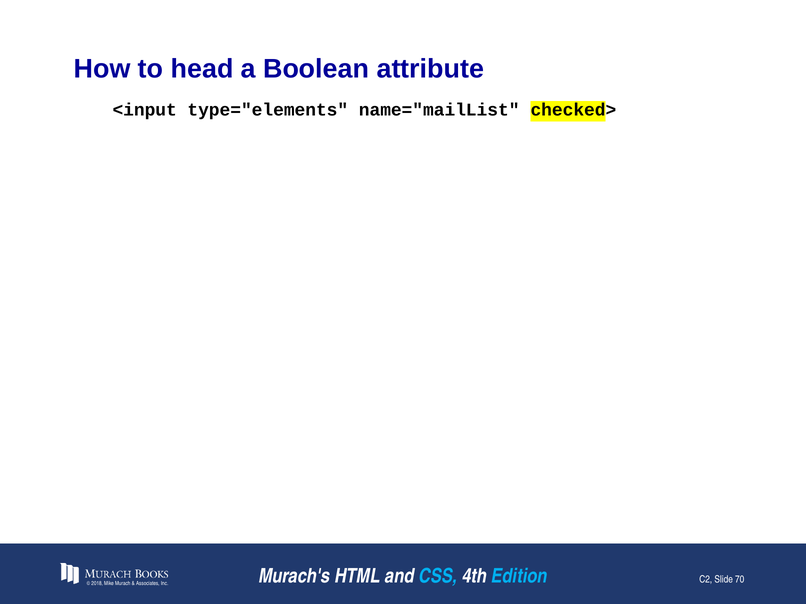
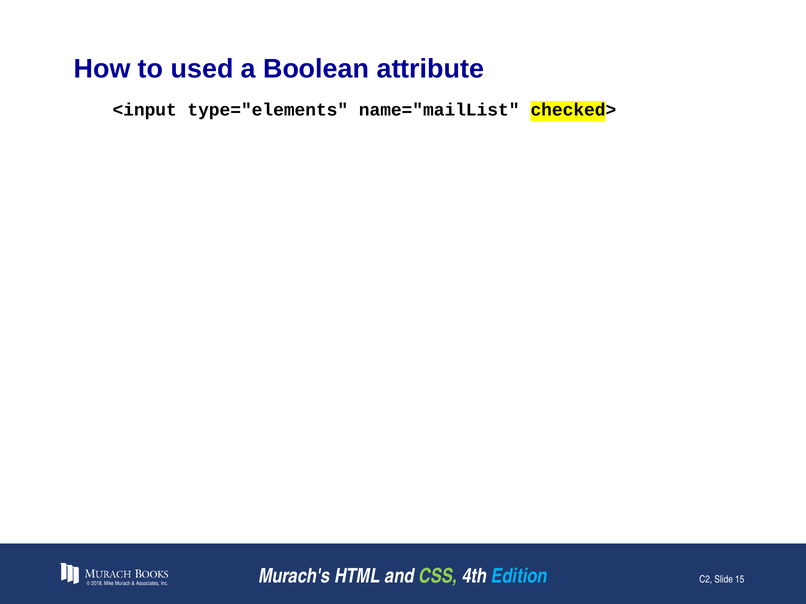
head: head -> used
CSS colour: light blue -> light green
70: 70 -> 15
